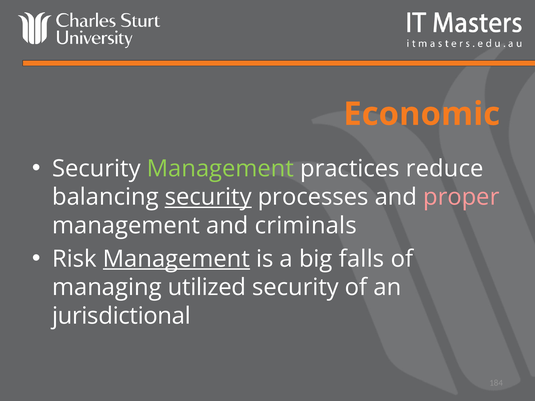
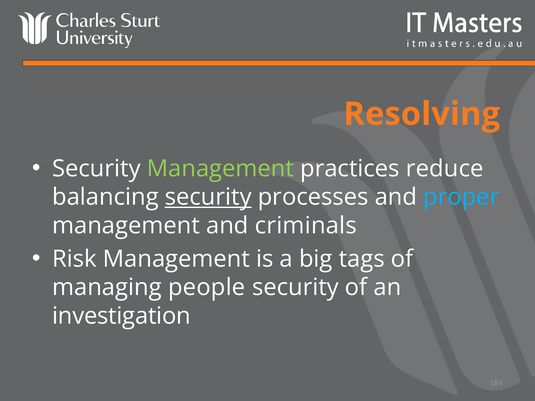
Economic: Economic -> Resolving
proper colour: pink -> light blue
Management at (176, 259) underline: present -> none
falls: falls -> tags
utilized: utilized -> people
jurisdictional: jurisdictional -> investigation
